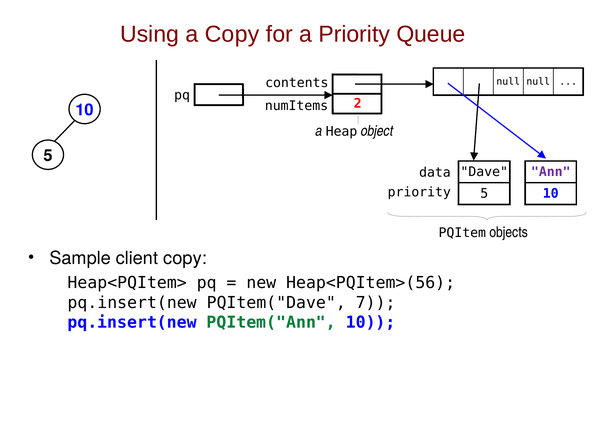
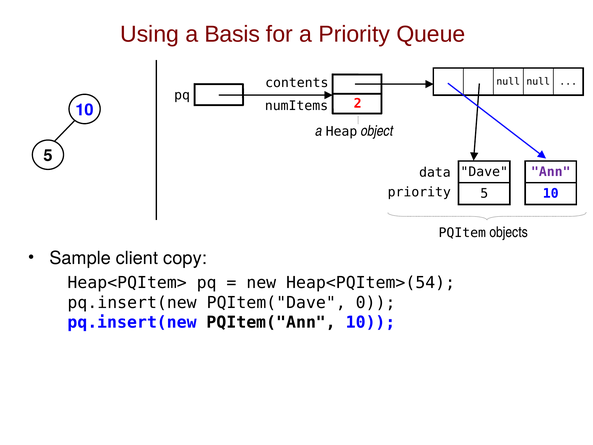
a Copy: Copy -> Basis
Heap<PQItem>(56: Heap<PQItem>(56 -> Heap<PQItem>(54
7: 7 -> 0
PQItem("Ann colour: green -> black
